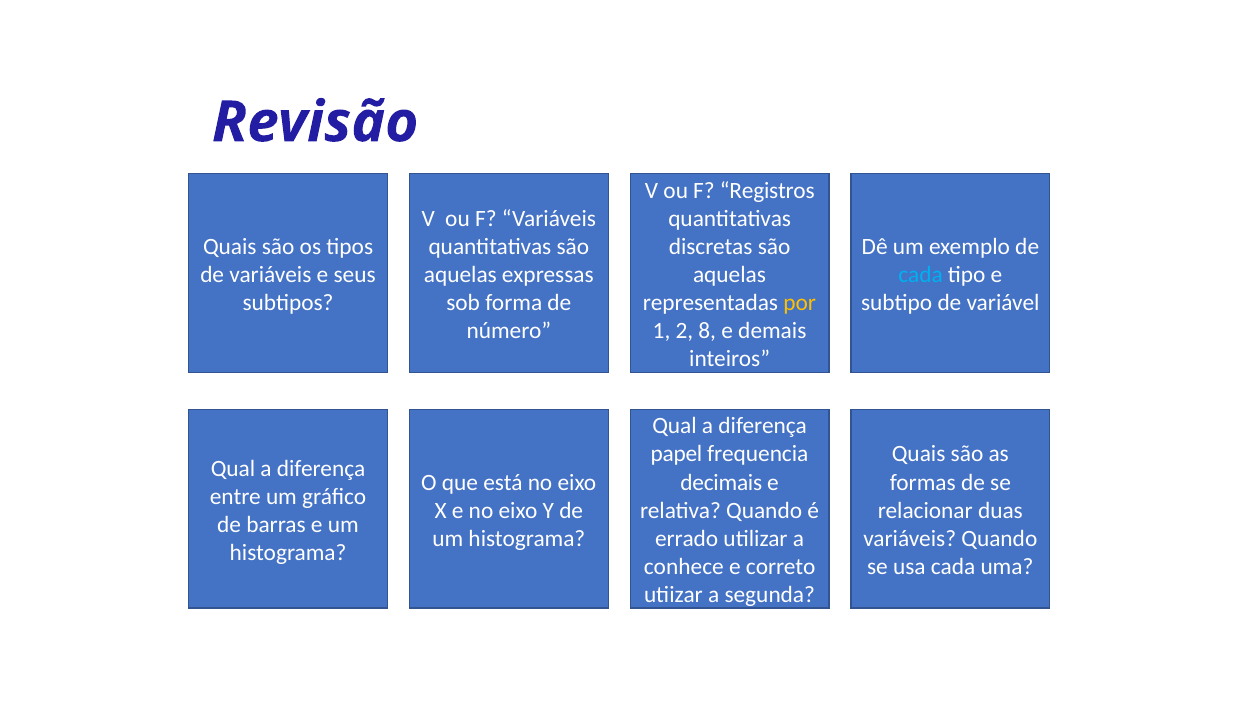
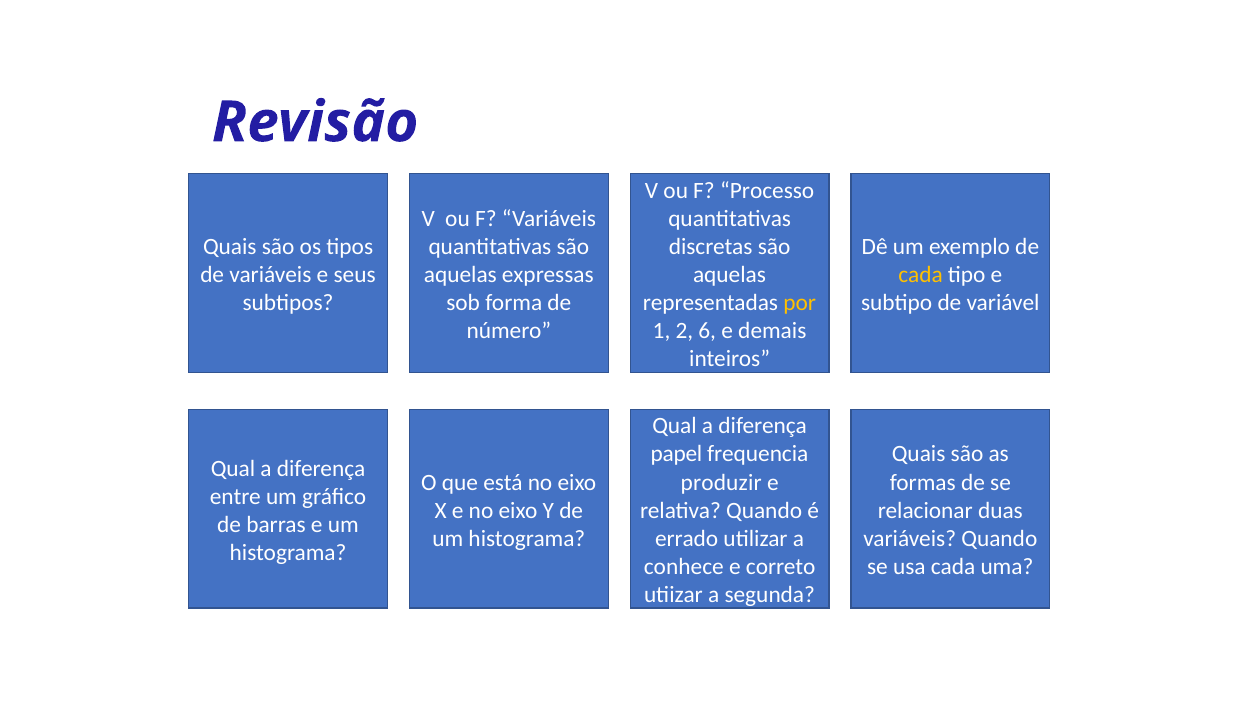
Registros: Registros -> Processo
cada at (921, 275) colour: light blue -> yellow
8: 8 -> 6
decimais: decimais -> produzir
